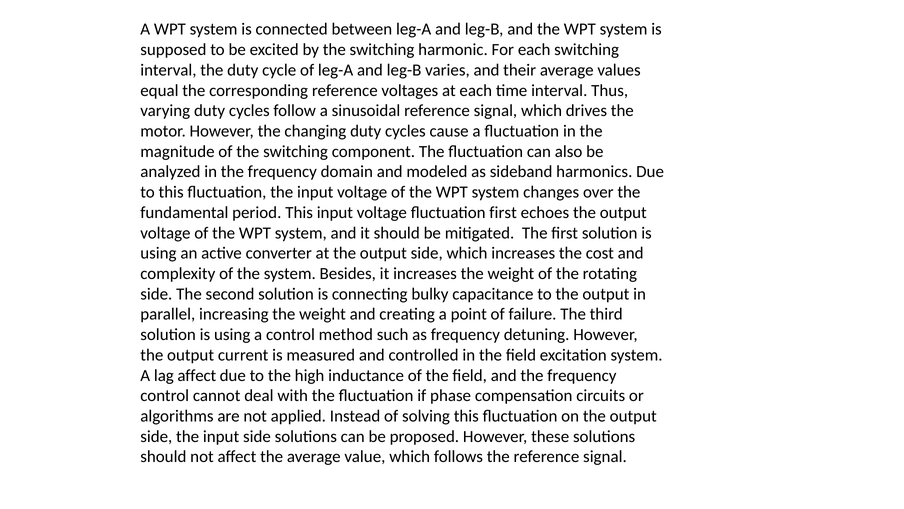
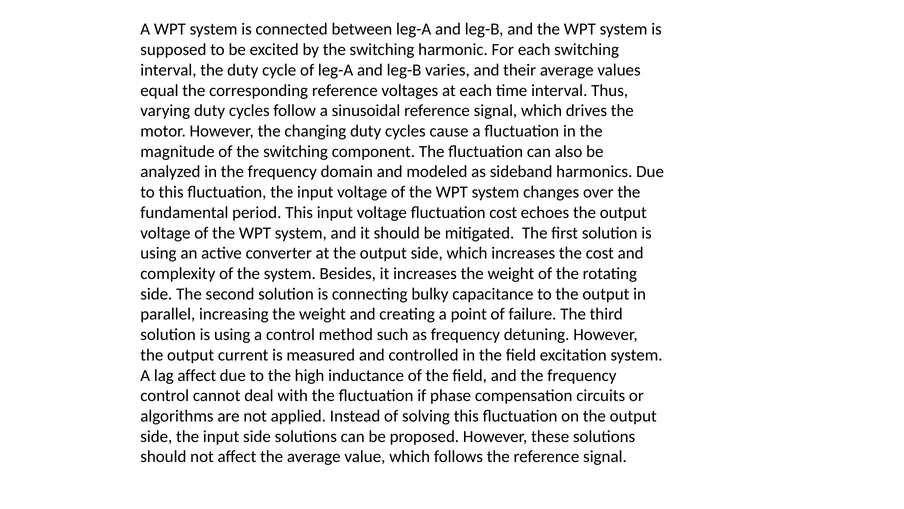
fluctuation first: first -> cost
